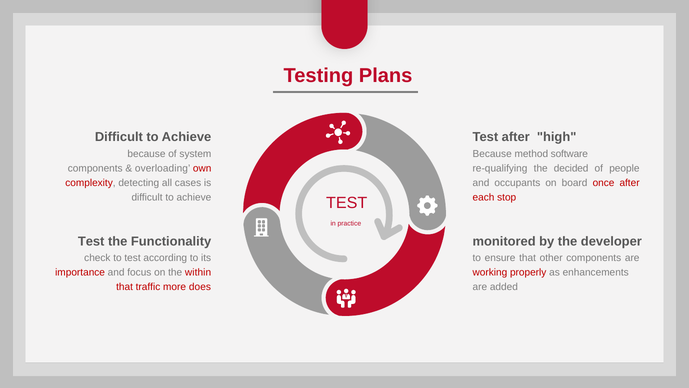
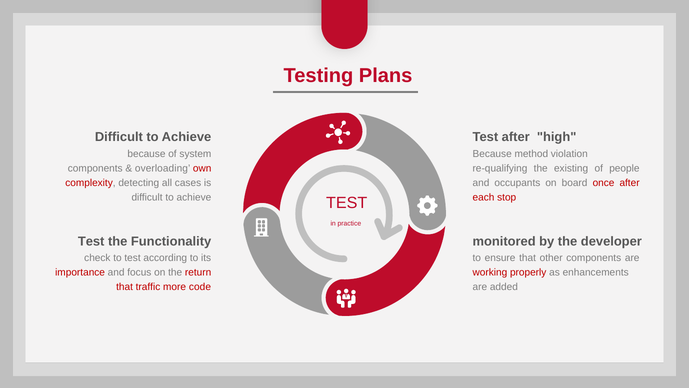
software: software -> violation
decided: decided -> existing
within: within -> return
does: does -> code
